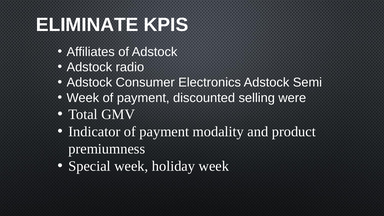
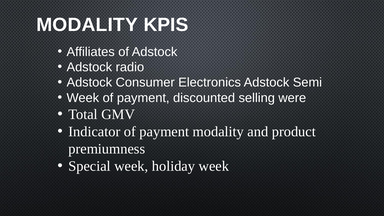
ELIMINATE at (87, 25): ELIMINATE -> MODALITY
